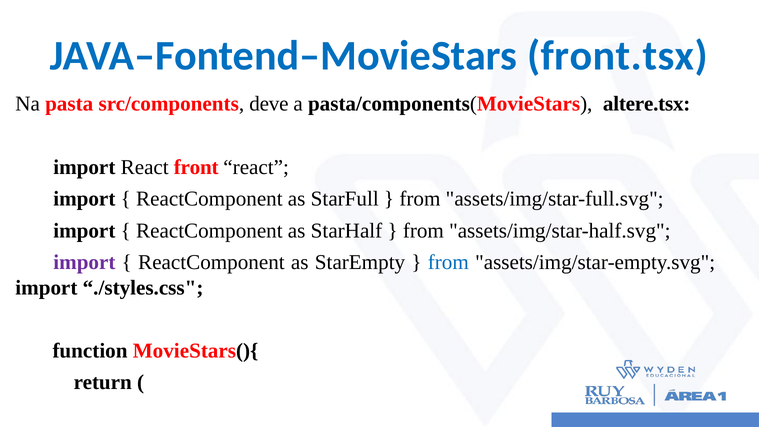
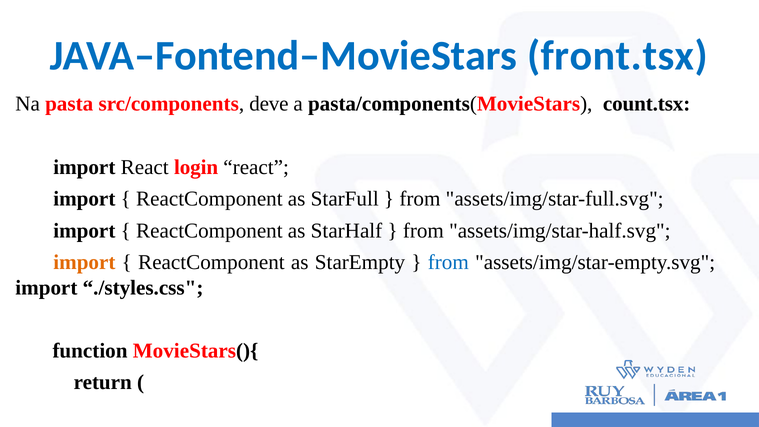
altere.tsx: altere.tsx -> count.tsx
front: front -> login
import at (84, 262) colour: purple -> orange
